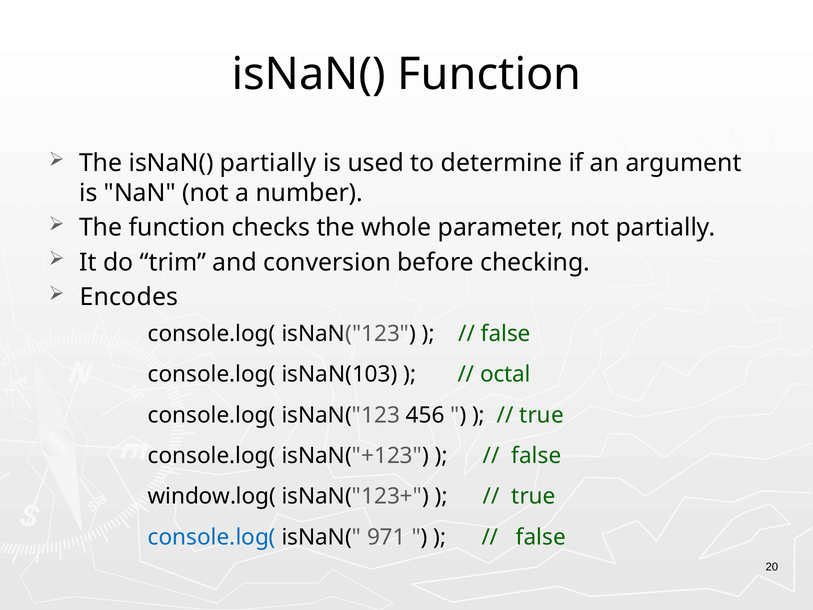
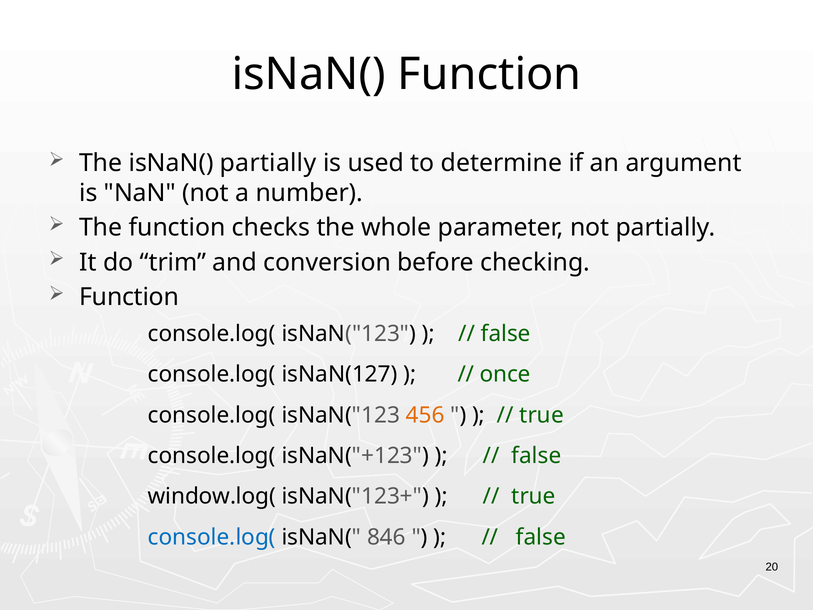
Encodes at (129, 297): Encodes -> Function
isNaN(103: isNaN(103 -> isNaN(127
octal: octal -> once
456 colour: black -> orange
971: 971 -> 846
